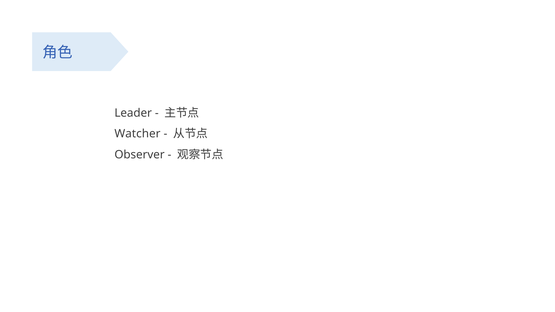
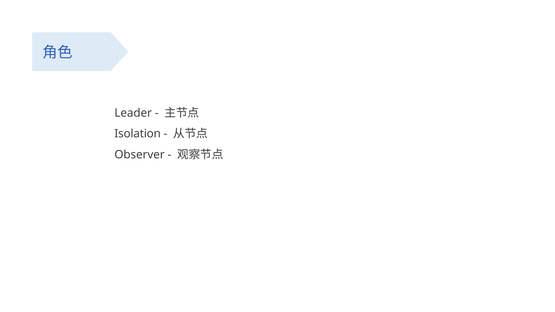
Watcher: Watcher -> Isolation
